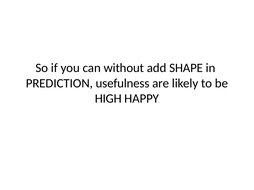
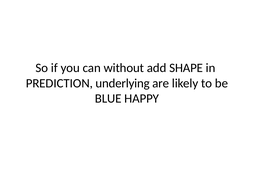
usefulness: usefulness -> underlying
HIGH: HIGH -> BLUE
